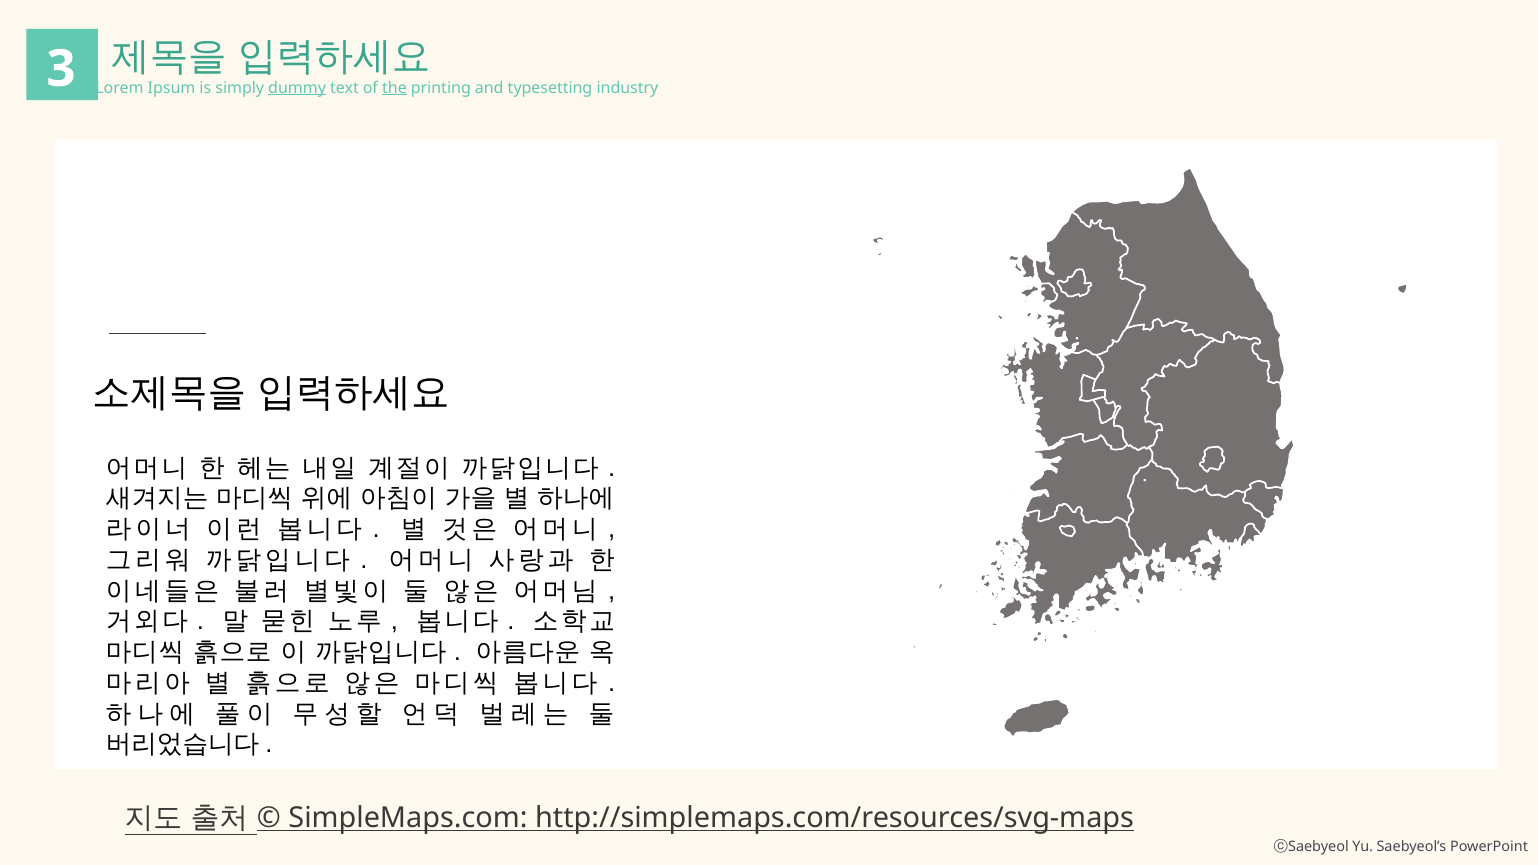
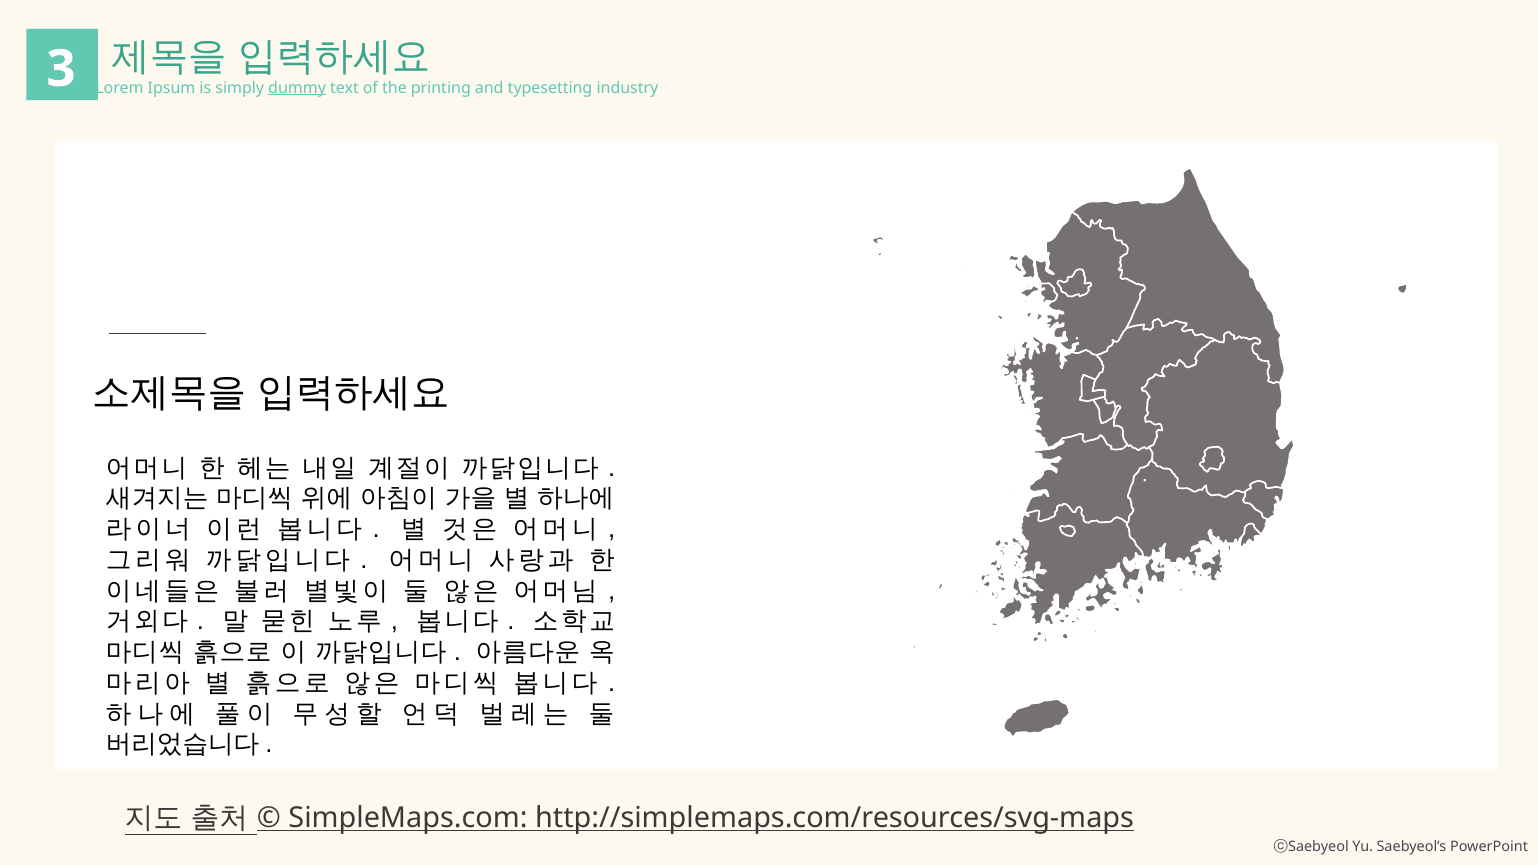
the underline: present -> none
